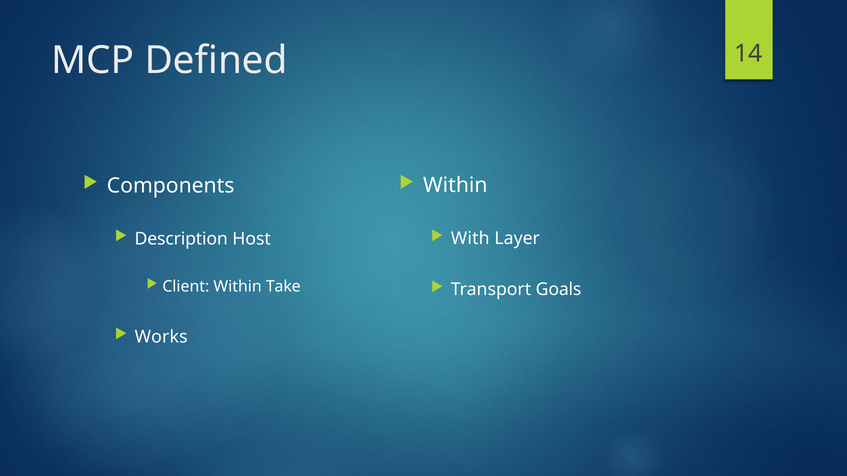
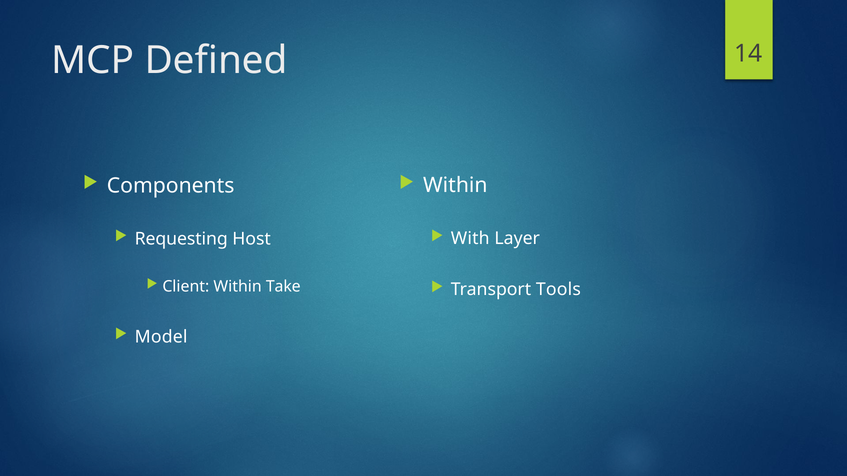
Description: Description -> Requesting
Goals: Goals -> Tools
Works: Works -> Model
